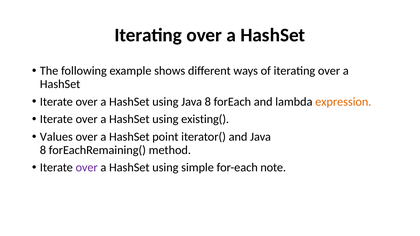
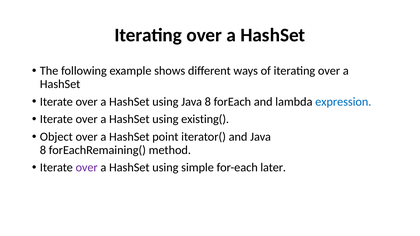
expression colour: orange -> blue
Values: Values -> Object
note: note -> later
